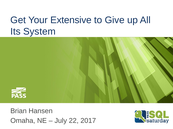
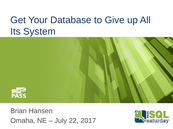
Extensive: Extensive -> Database
